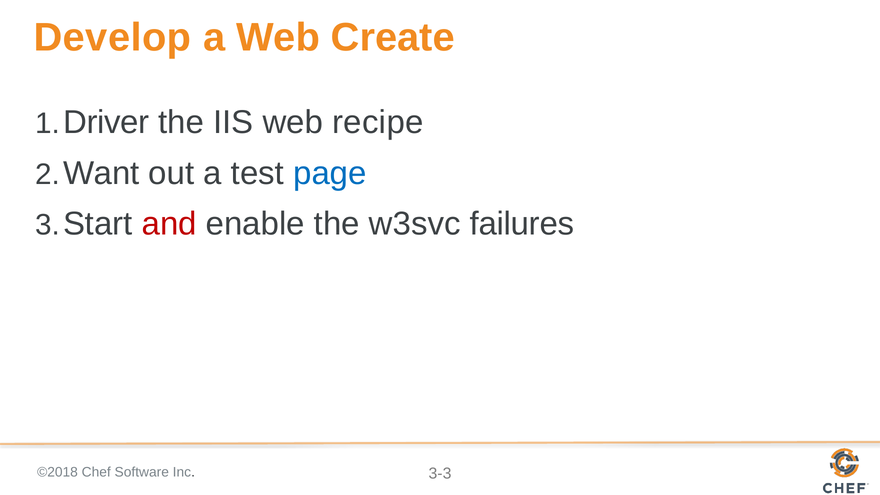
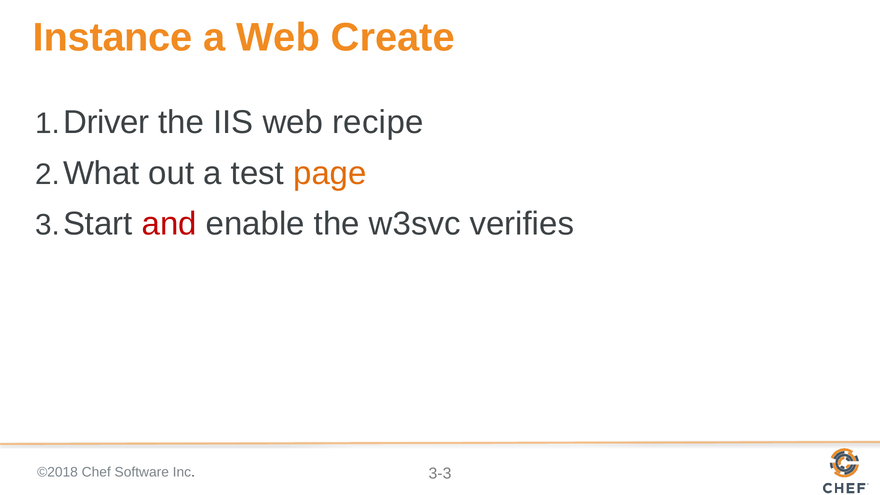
Develop: Develop -> Instance
Want: Want -> What
page colour: blue -> orange
failures: failures -> verifies
